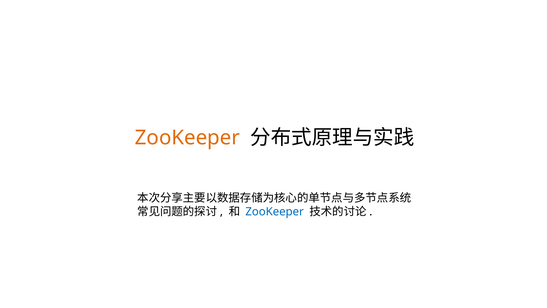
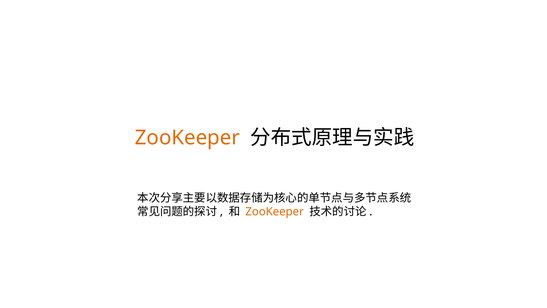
ZooKeeper at (275, 212) colour: blue -> orange
